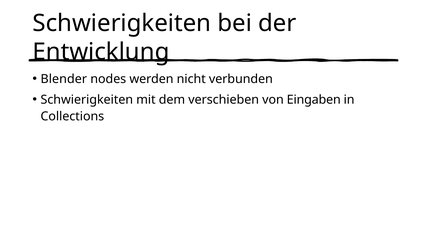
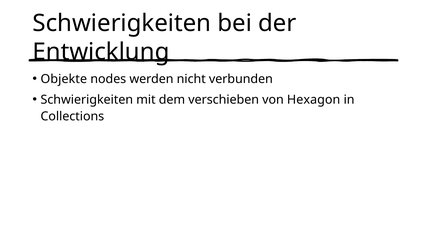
Blender: Blender -> Objekte
Eingaben: Eingaben -> Hexagon
